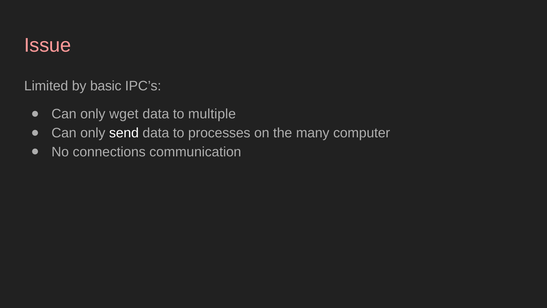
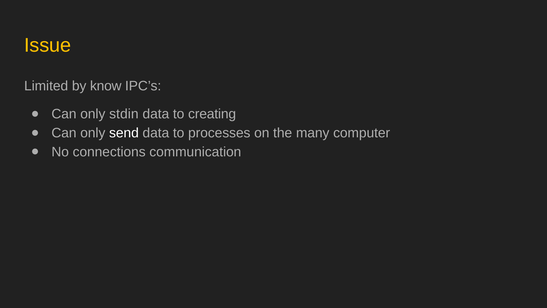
Issue colour: pink -> yellow
basic: basic -> know
wget: wget -> stdin
multiple: multiple -> creating
